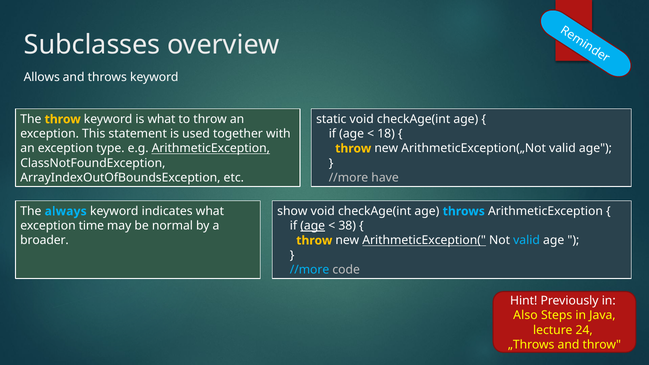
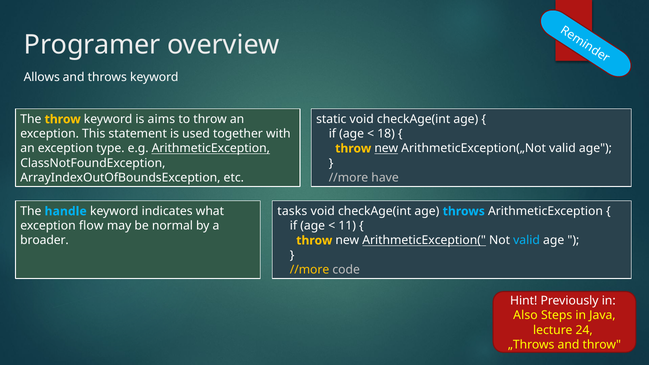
Subclasses: Subclasses -> Programer
is what: what -> aims
new at (386, 148) underline: none -> present
always: always -> handle
show: show -> tasks
time: time -> flow
age at (313, 226) underline: present -> none
38: 38 -> 11
//more at (310, 270) colour: light blue -> yellow
